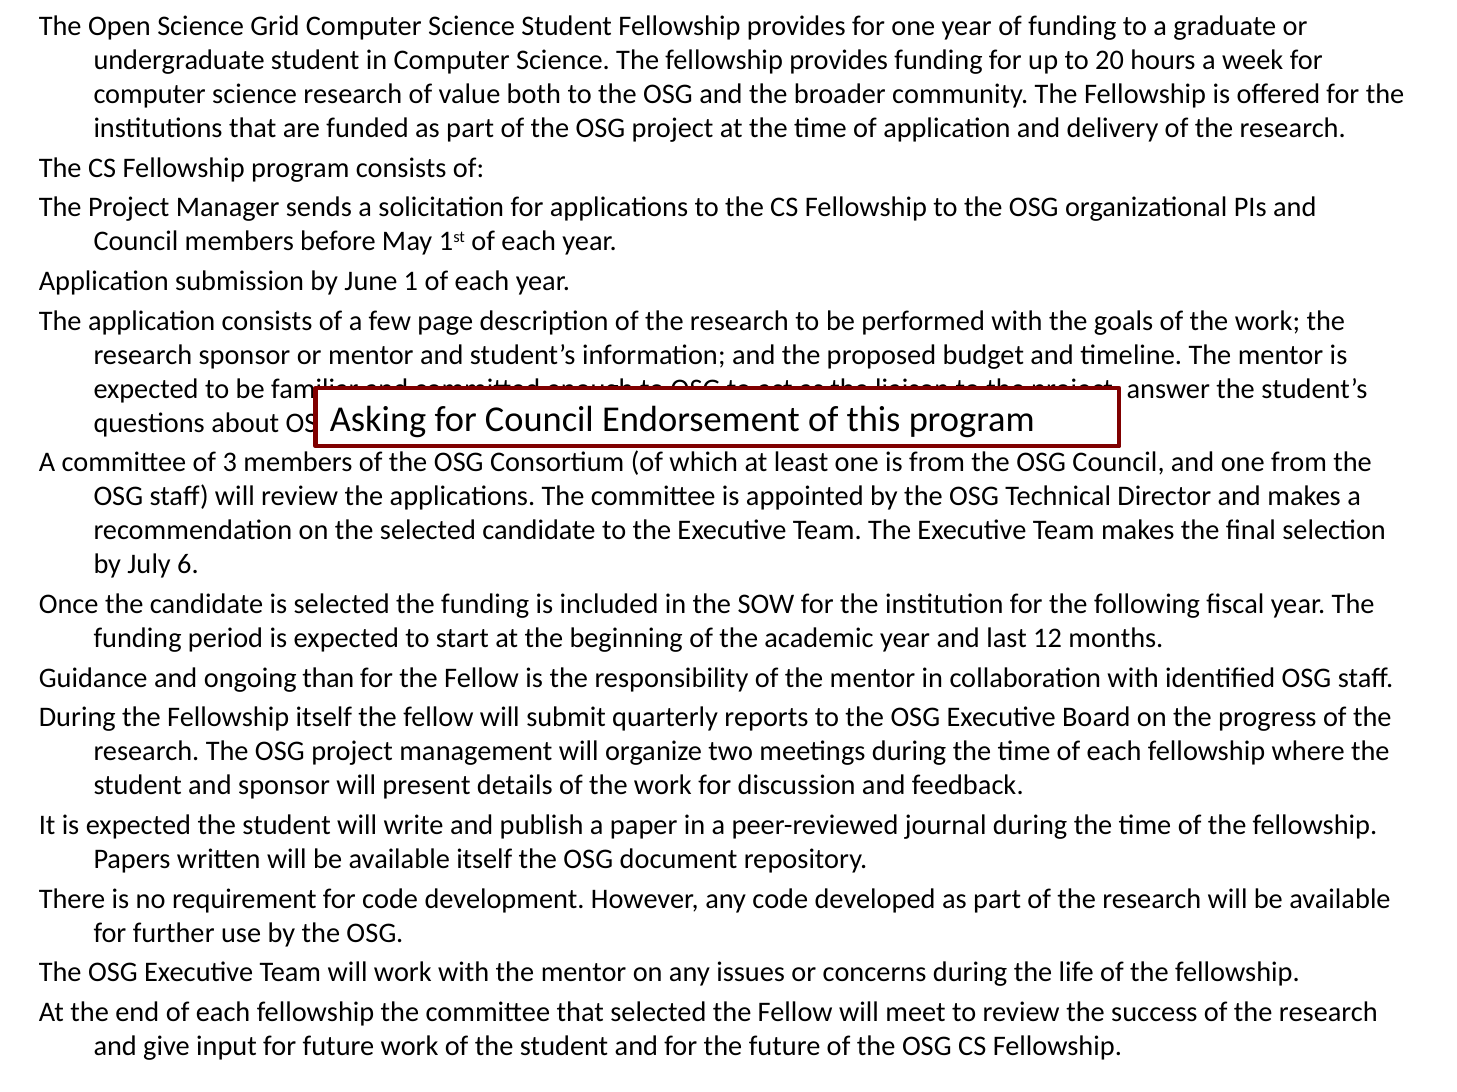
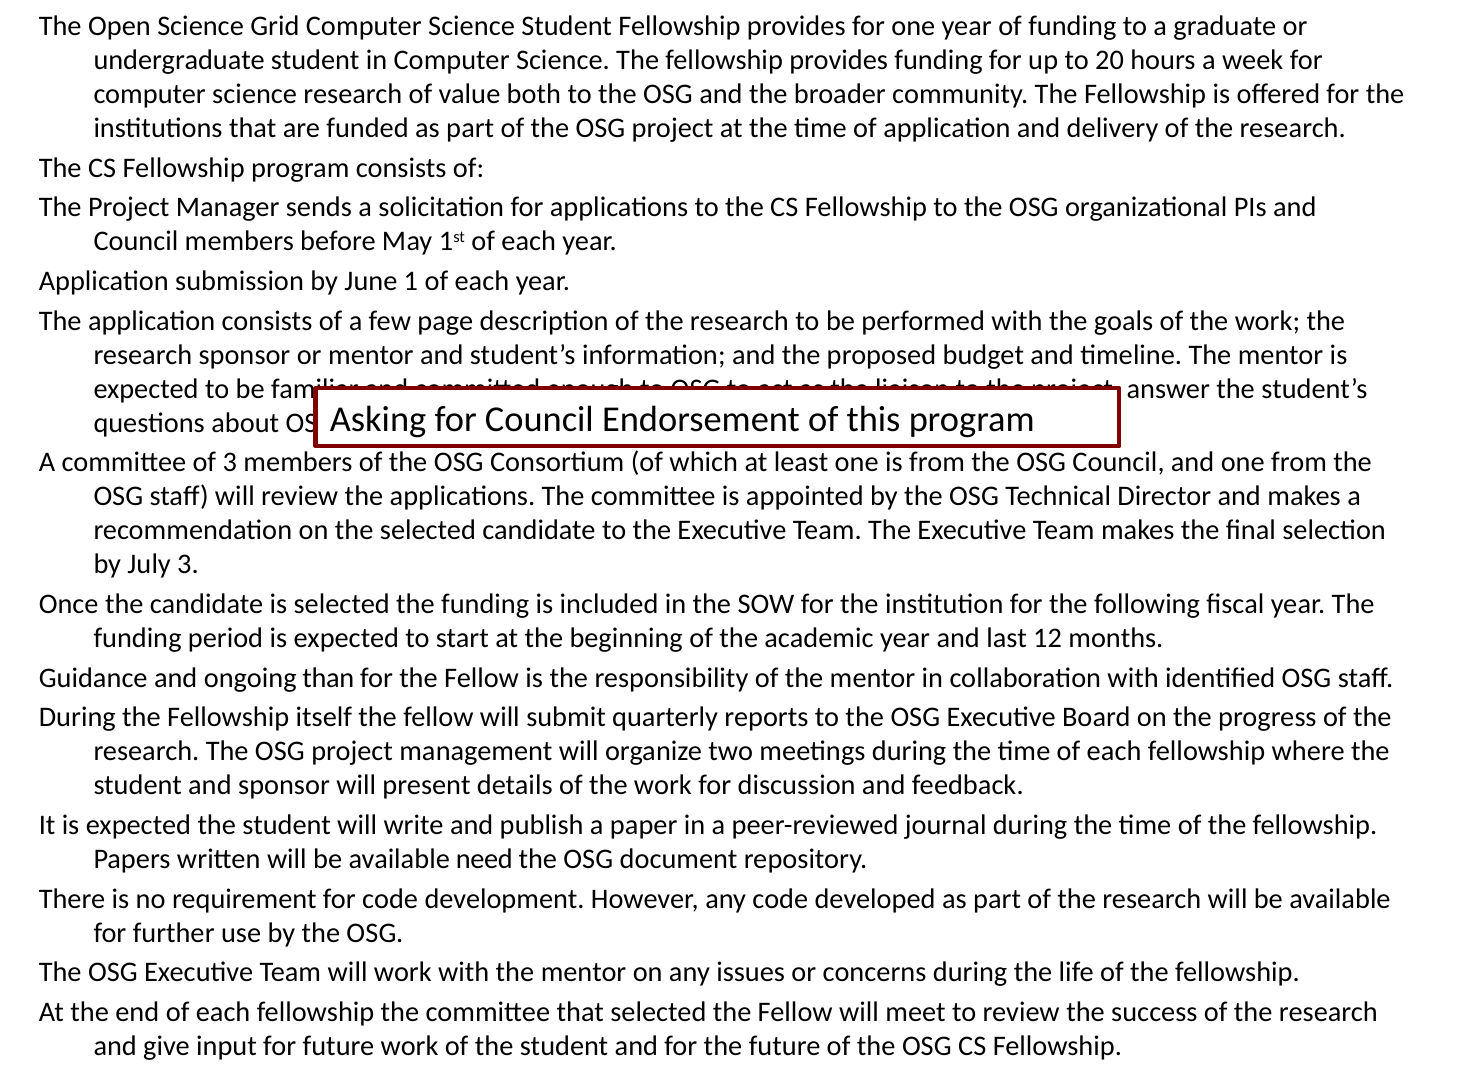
July 6: 6 -> 3
available itself: itself -> need
